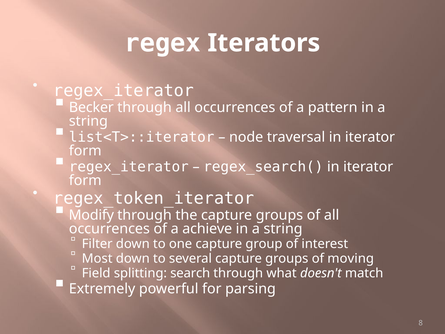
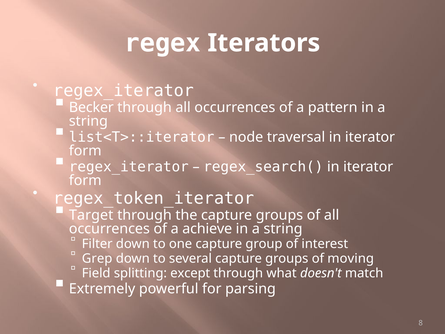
Modify: Modify -> Target
Most: Most -> Grep
search: search -> except
